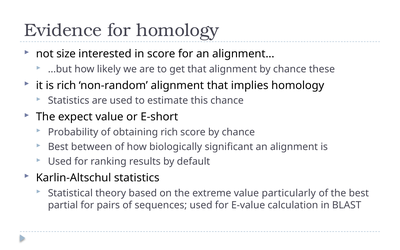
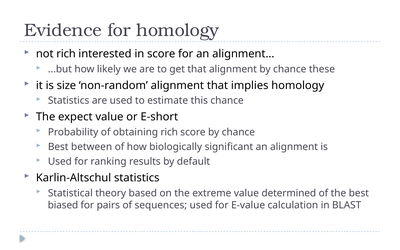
not size: size -> rich
is rich: rich -> size
particularly: particularly -> determined
partial: partial -> biased
